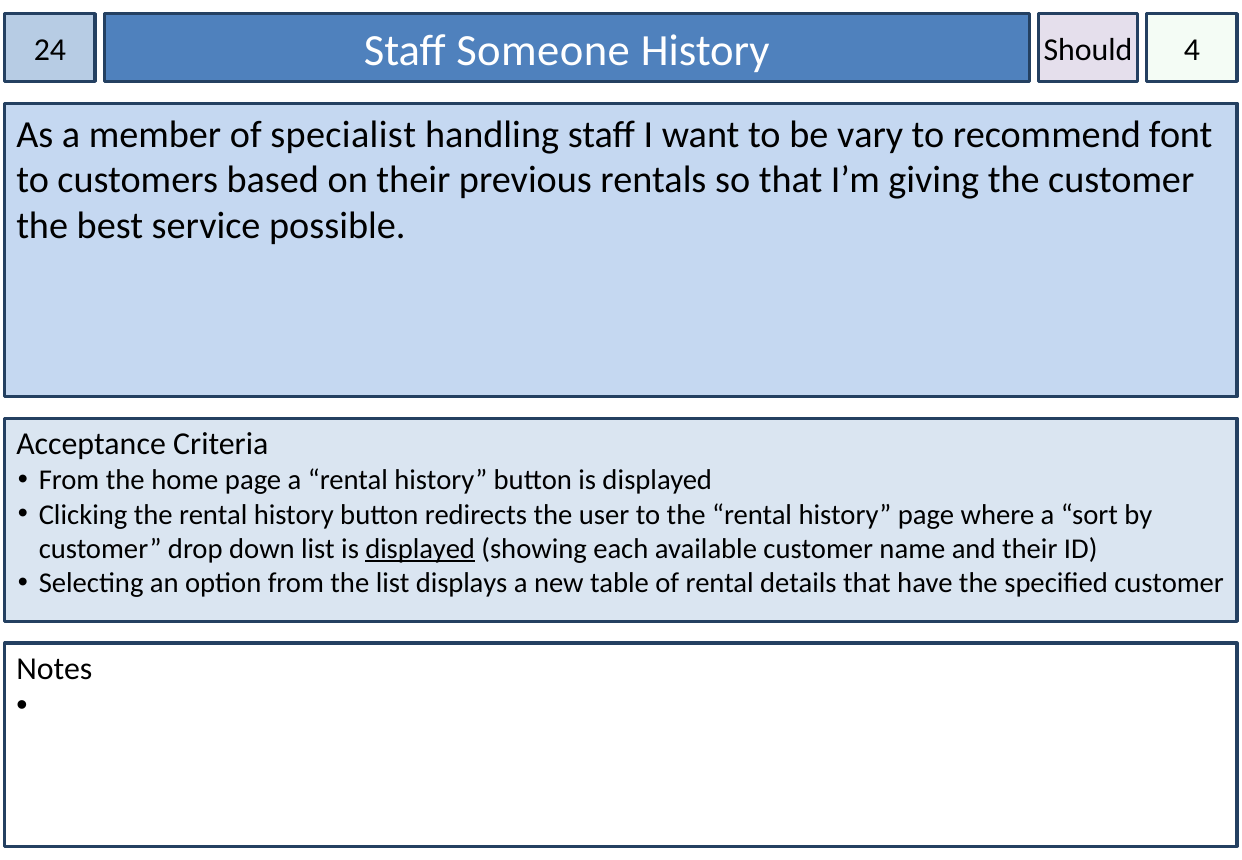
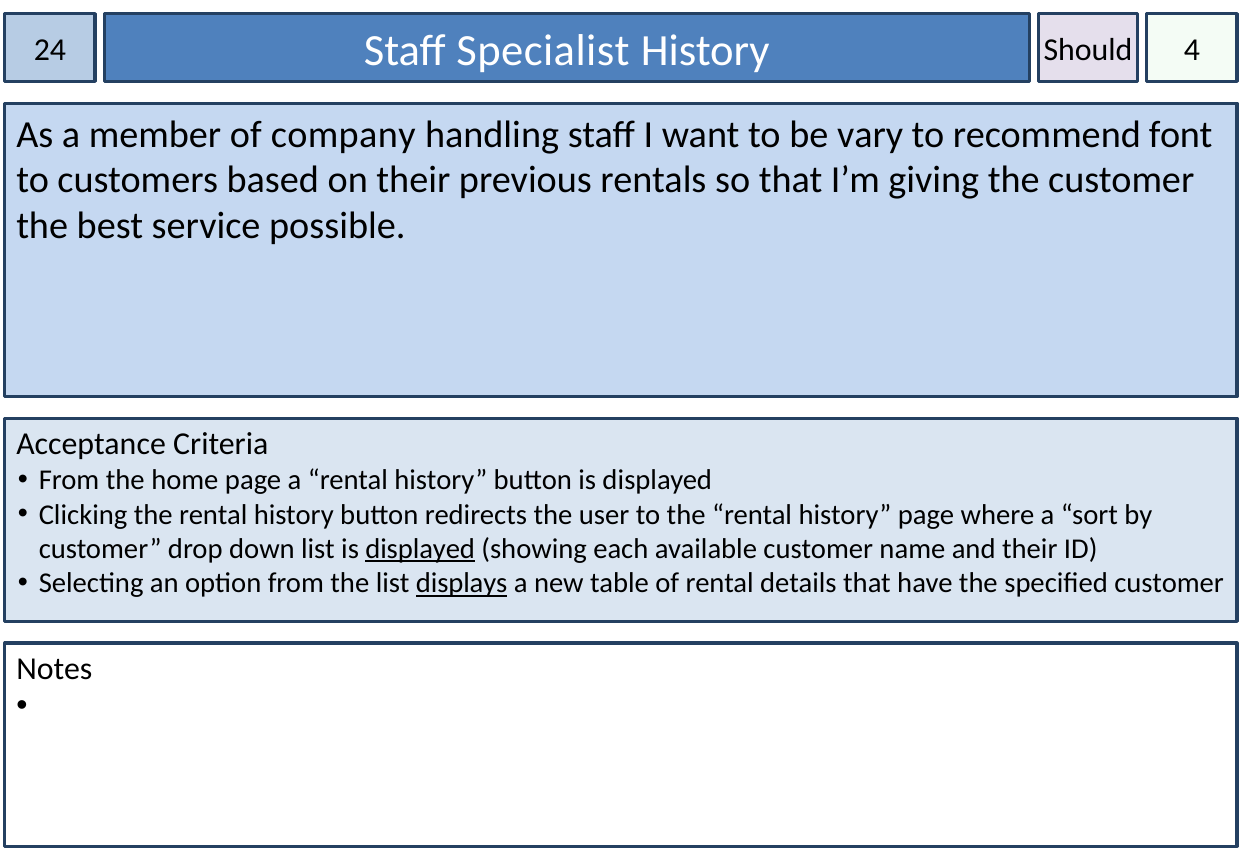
Someone: Someone -> Specialist
specialist: specialist -> company
displays underline: none -> present
